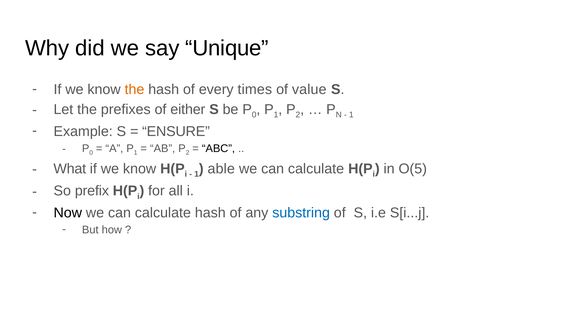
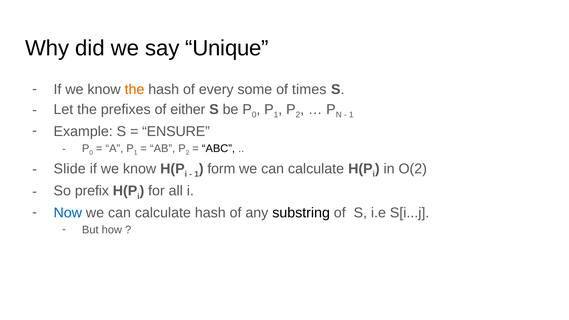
times: times -> some
value: value -> times
What: What -> Slide
able: able -> form
O(5: O(5 -> O(2
Now colour: black -> blue
substring colour: blue -> black
